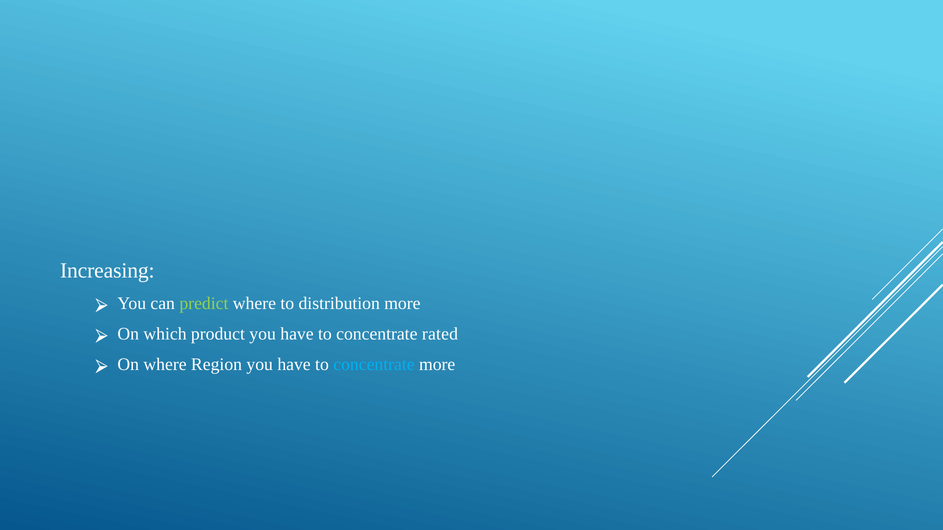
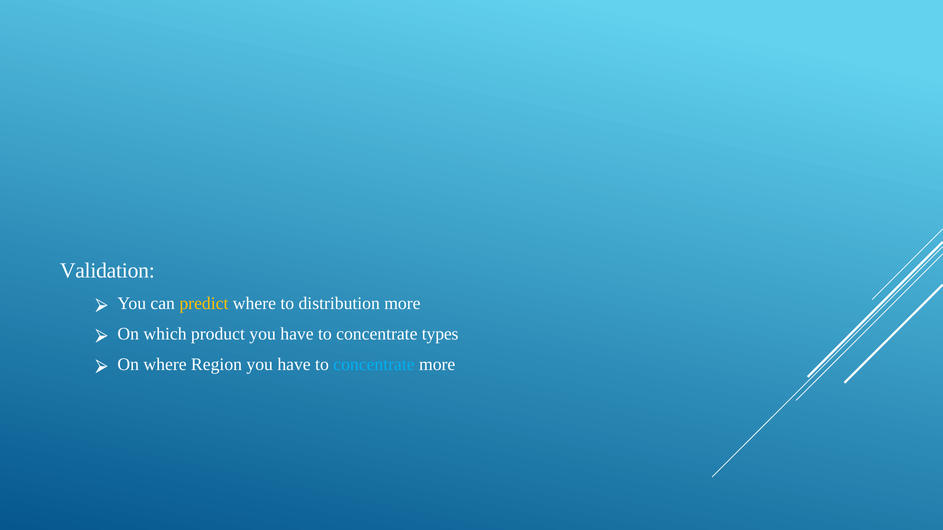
Increasing: Increasing -> Validation
predict colour: light green -> yellow
rated: rated -> types
